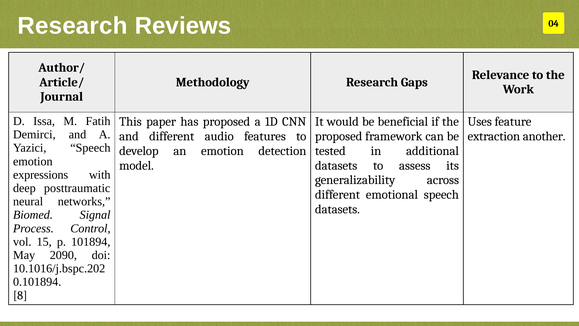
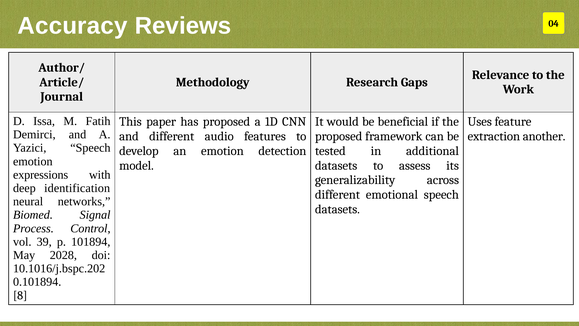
Research at (73, 26): Research -> Accuracy
posttraumatic: posttraumatic -> identification
15: 15 -> 39
2090: 2090 -> 2028
